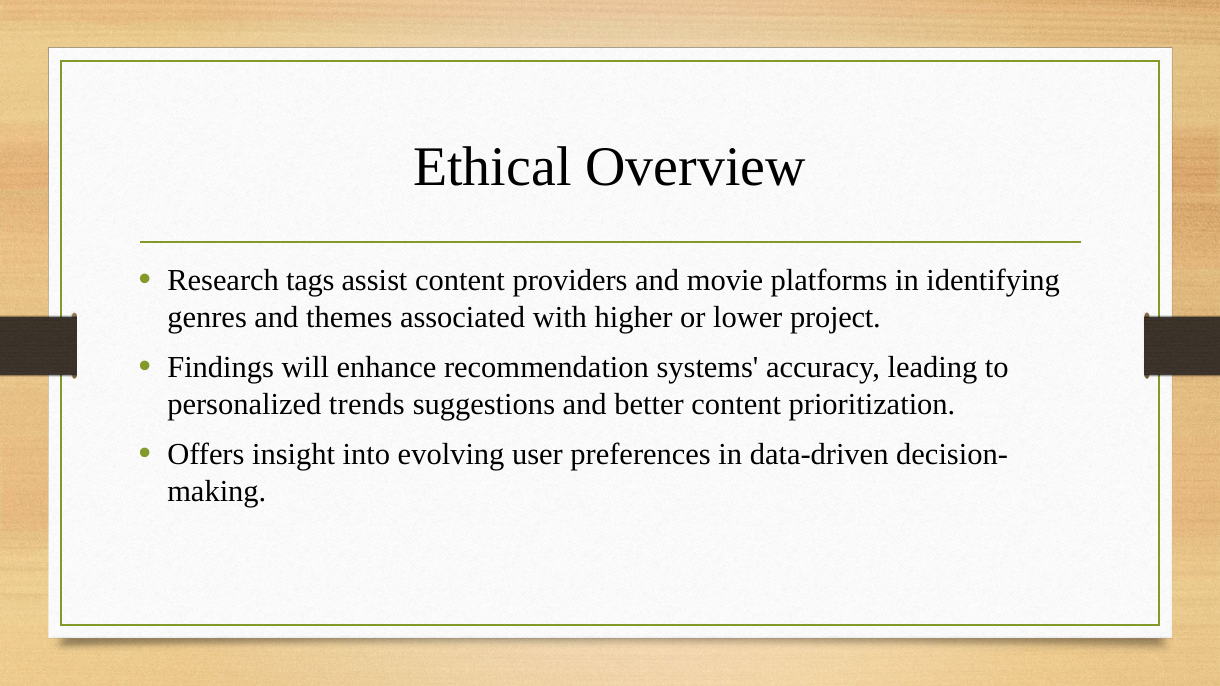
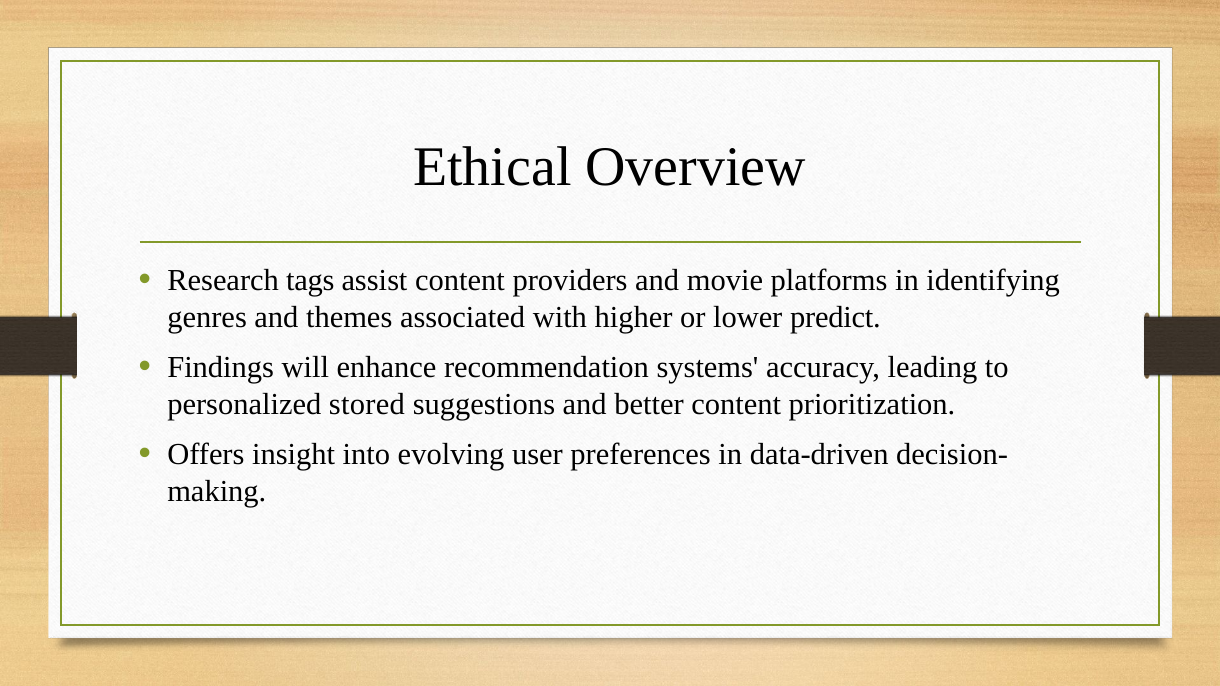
project: project -> predict
trends: trends -> stored
